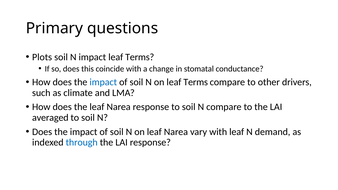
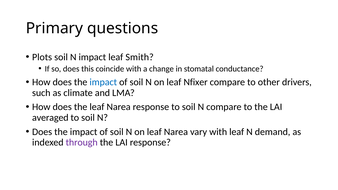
impact leaf Terms: Terms -> Smith
on leaf Terms: Terms -> Nfixer
through colour: blue -> purple
